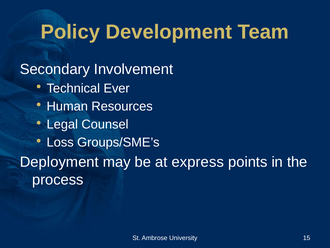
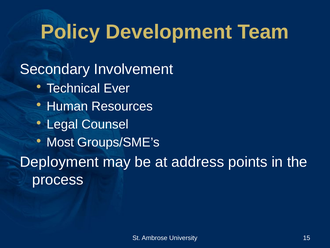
Loss: Loss -> Most
express: express -> address
